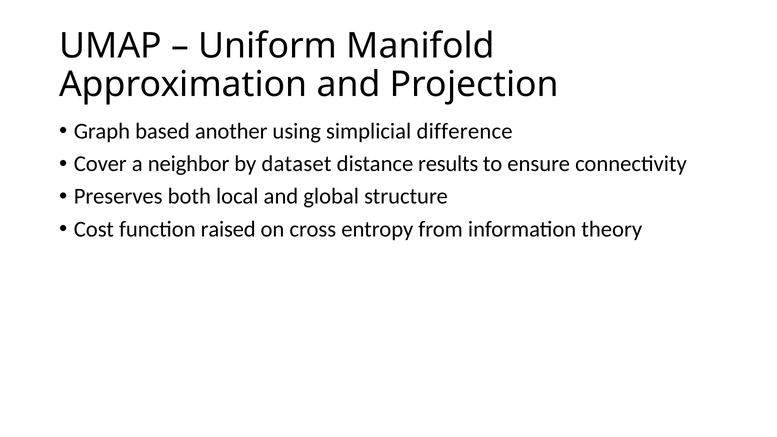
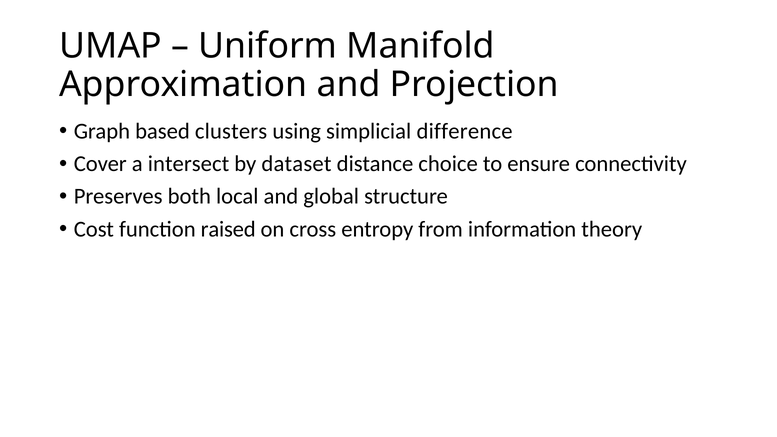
another: another -> clusters
neighbor: neighbor -> intersect
results: results -> choice
